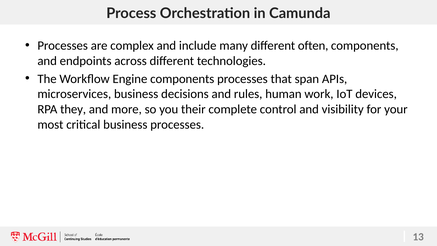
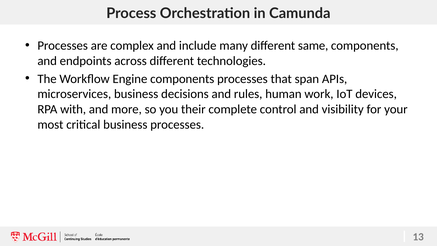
often: often -> same
they: they -> with
